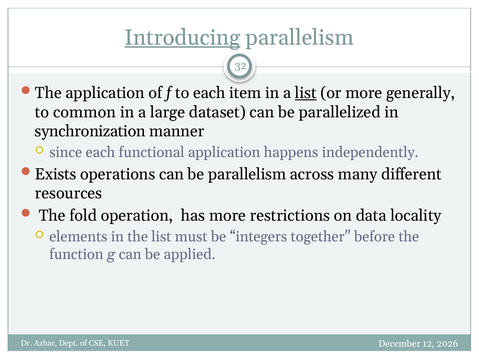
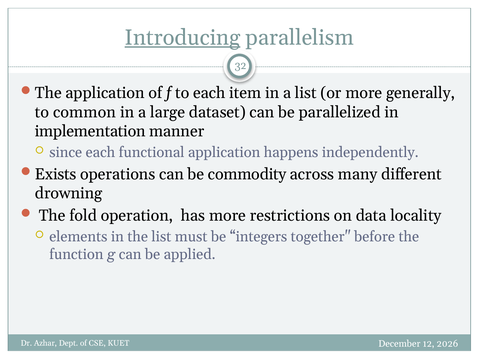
list at (306, 93) underline: present -> none
synchronization: synchronization -> implementation
be parallelism: parallelism -> commodity
resources: resources -> drowning
